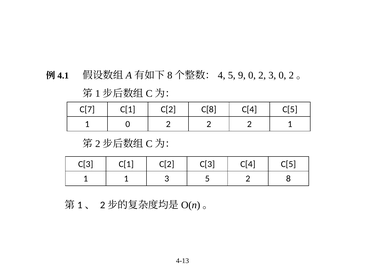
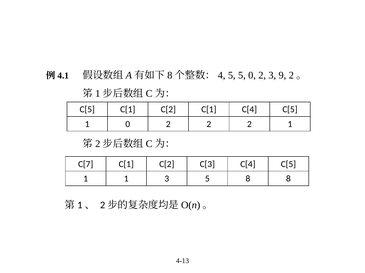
5 9: 9 -> 5
3 0: 0 -> 9
C[7 at (87, 110): C[7 -> C[5
C[2 C[8: C[8 -> C[1
C[3 at (86, 165): C[3 -> C[7
5 2: 2 -> 8
